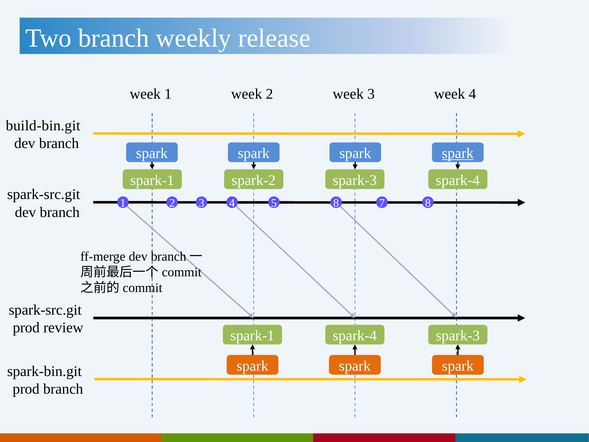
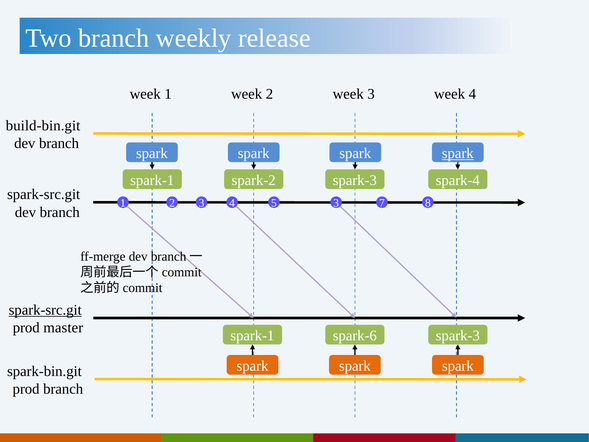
5 8: 8 -> 3
spark-src.git at (45, 310) underline: none -> present
review: review -> master
spark-4 at (355, 335): spark-4 -> spark-6
